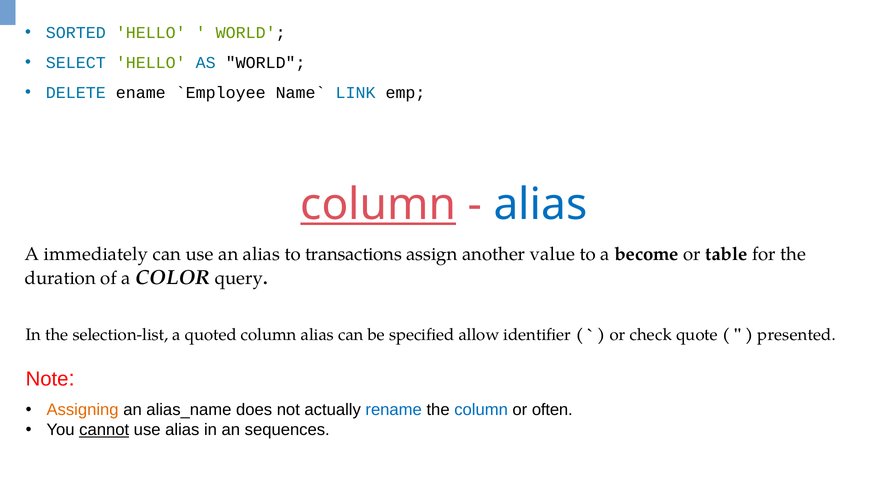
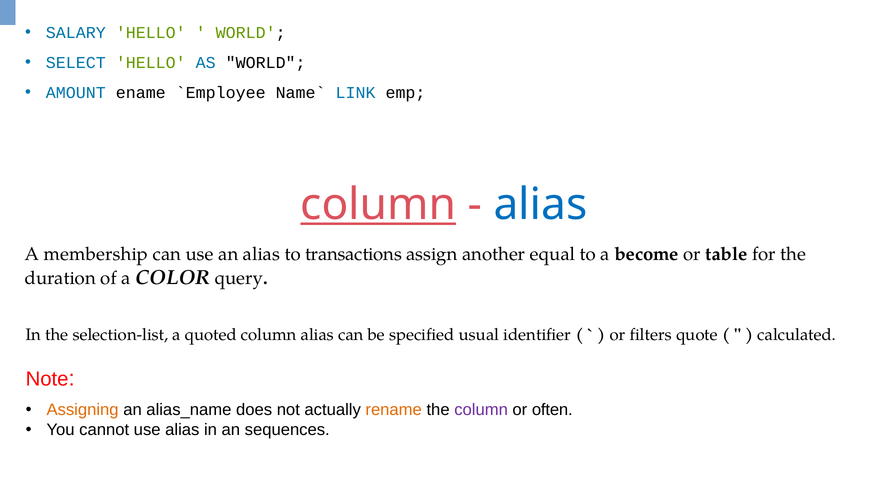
SORTED: SORTED -> SALARY
DELETE: DELETE -> AMOUNT
immediately: immediately -> membership
value: value -> equal
allow: allow -> usual
check: check -> filters
presented: presented -> calculated
rename colour: blue -> orange
column at (481, 410) colour: blue -> purple
cannot underline: present -> none
